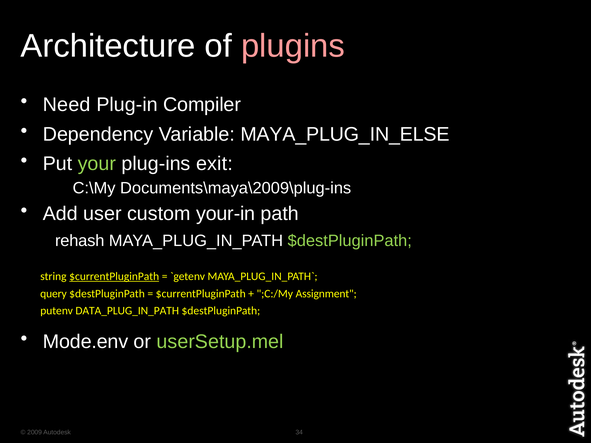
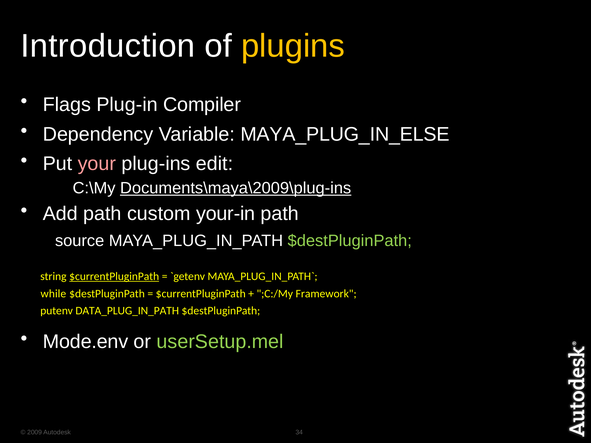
Architecture: Architecture -> Introduction
plugins colour: pink -> yellow
Need: Need -> Flags
your colour: light green -> pink
exit: exit -> edit
Documents\maya\2009\plug-ins underline: none -> present
Add user: user -> path
rehash: rehash -> source
query: query -> while
Assignment: Assignment -> Framework
